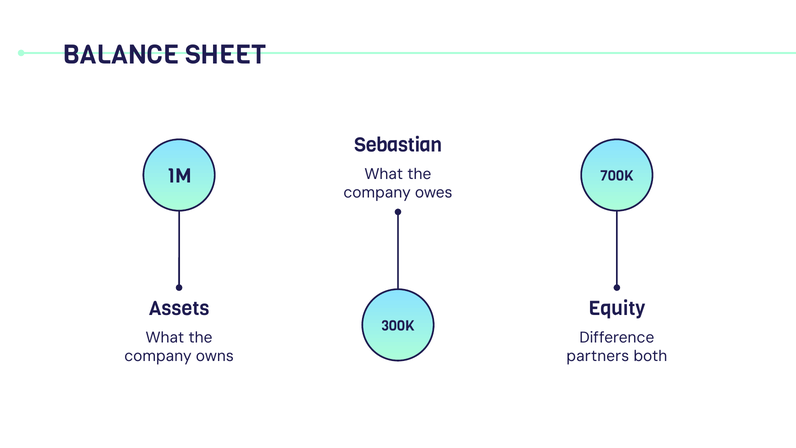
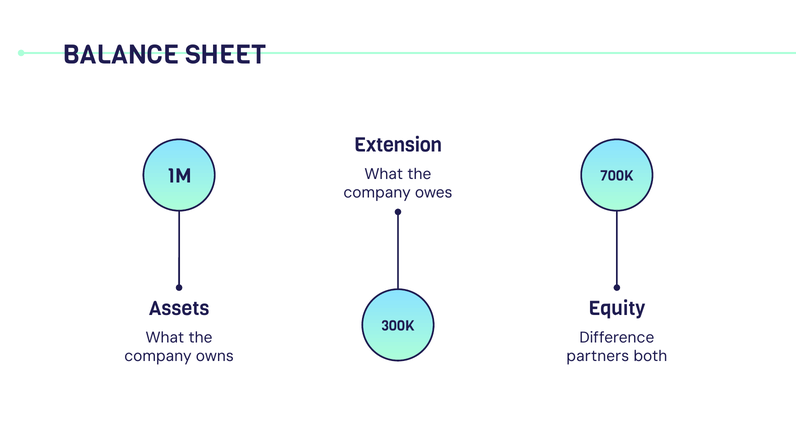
Sebastian: Sebastian -> Extension
